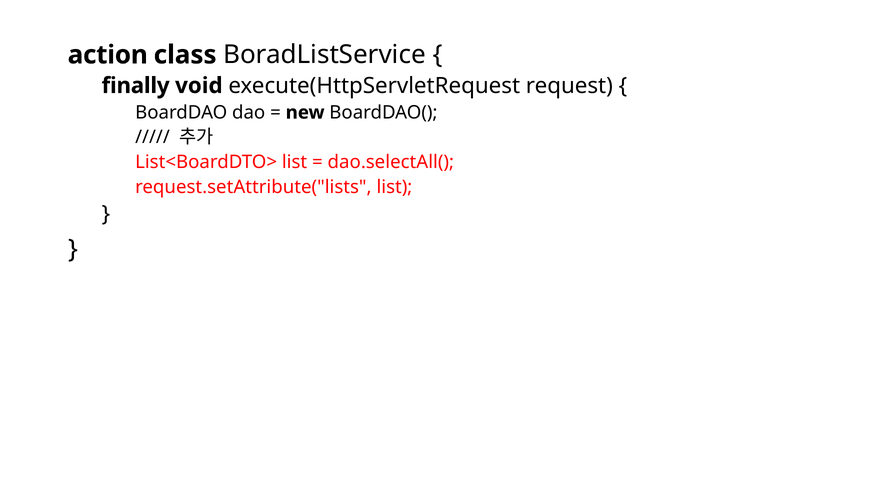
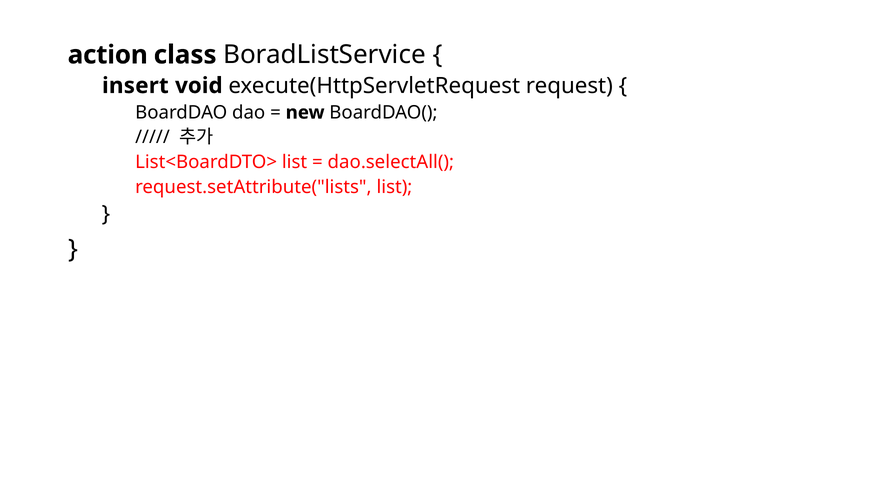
finally: finally -> insert
